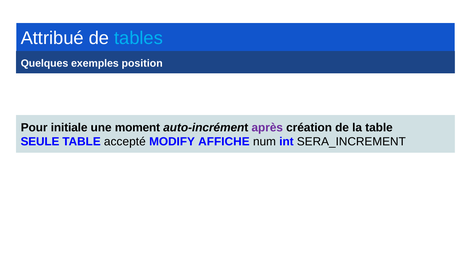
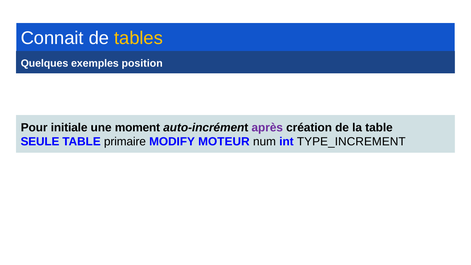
Attribué: Attribué -> Connait
tables colour: light blue -> yellow
accepté: accepté -> primaire
AFFICHE: AFFICHE -> MOTEUR
SERA_INCREMENT: SERA_INCREMENT -> TYPE_INCREMENT
